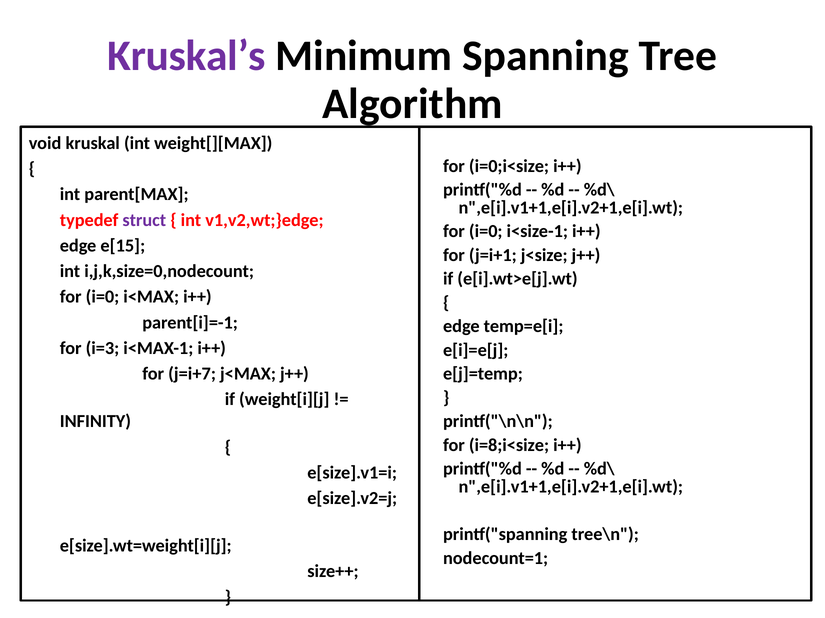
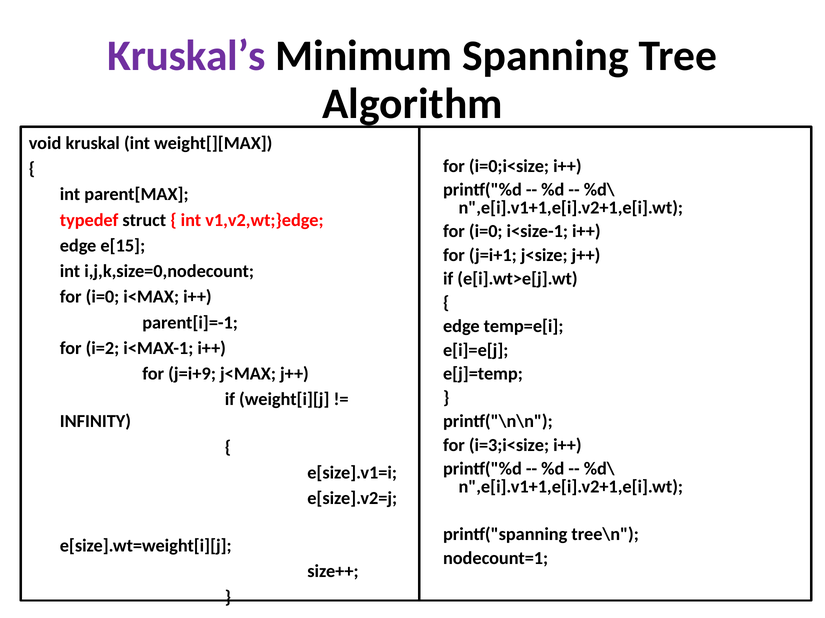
struct colour: purple -> black
i=3: i=3 -> i=2
j=i+7: j=i+7 -> j=i+9
i=8;i<size: i=8;i<size -> i=3;i<size
